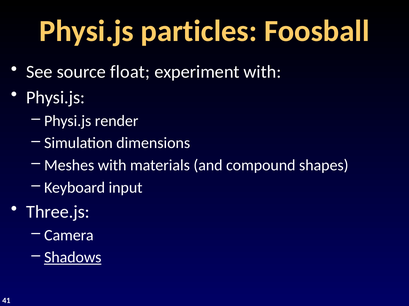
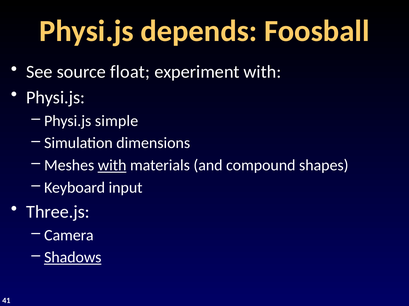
particles: particles -> depends
render: render -> simple
with at (112, 166) underline: none -> present
